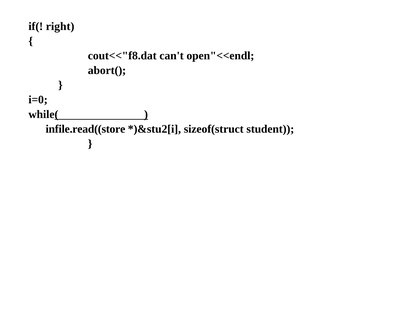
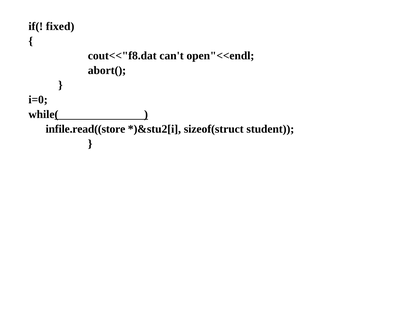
right: right -> fixed
